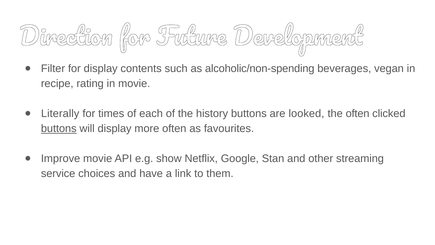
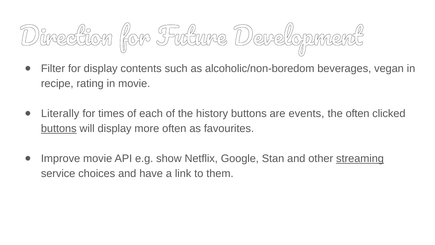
alcoholic/non-spending: alcoholic/non-spending -> alcoholic/non-boredom
looked: looked -> events
streaming underline: none -> present
